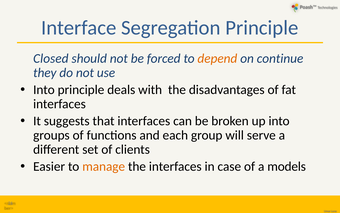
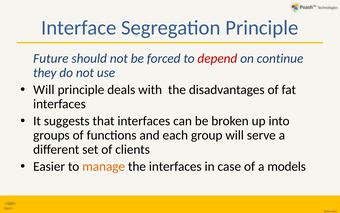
Closed: Closed -> Future
depend colour: orange -> red
Into at (44, 89): Into -> Will
